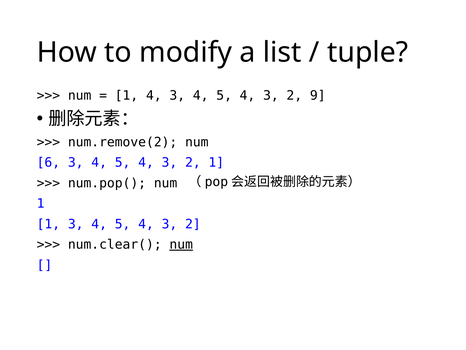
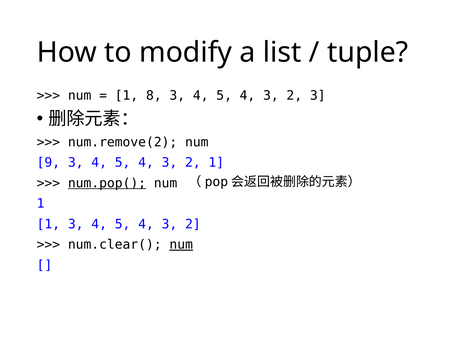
1 4: 4 -> 8
2 9: 9 -> 3
6: 6 -> 9
num.pop( underline: none -> present
